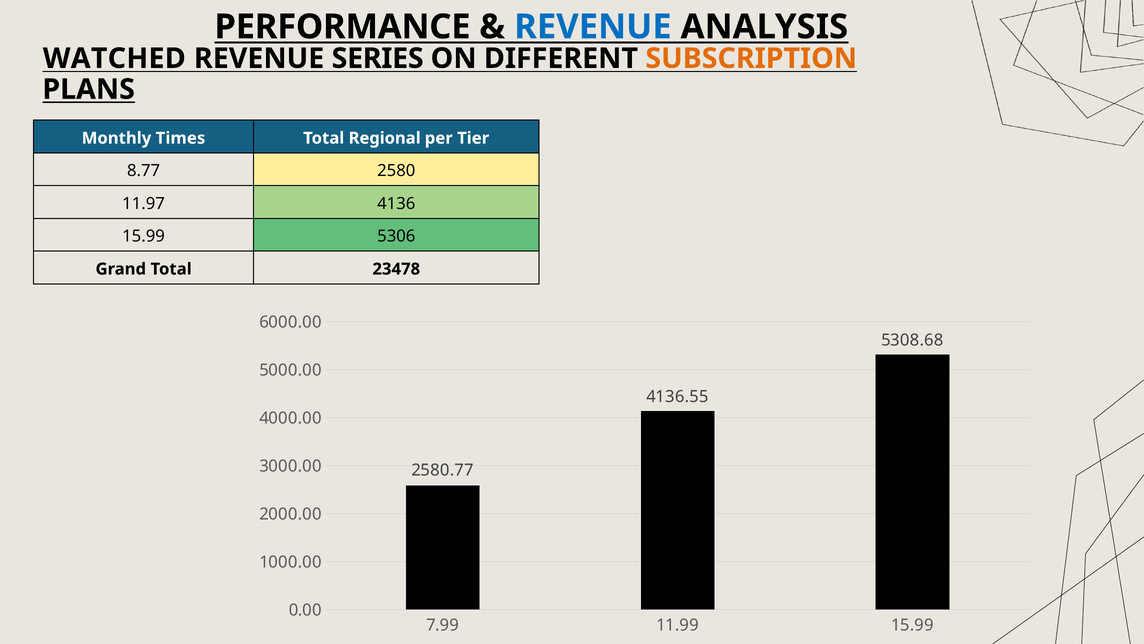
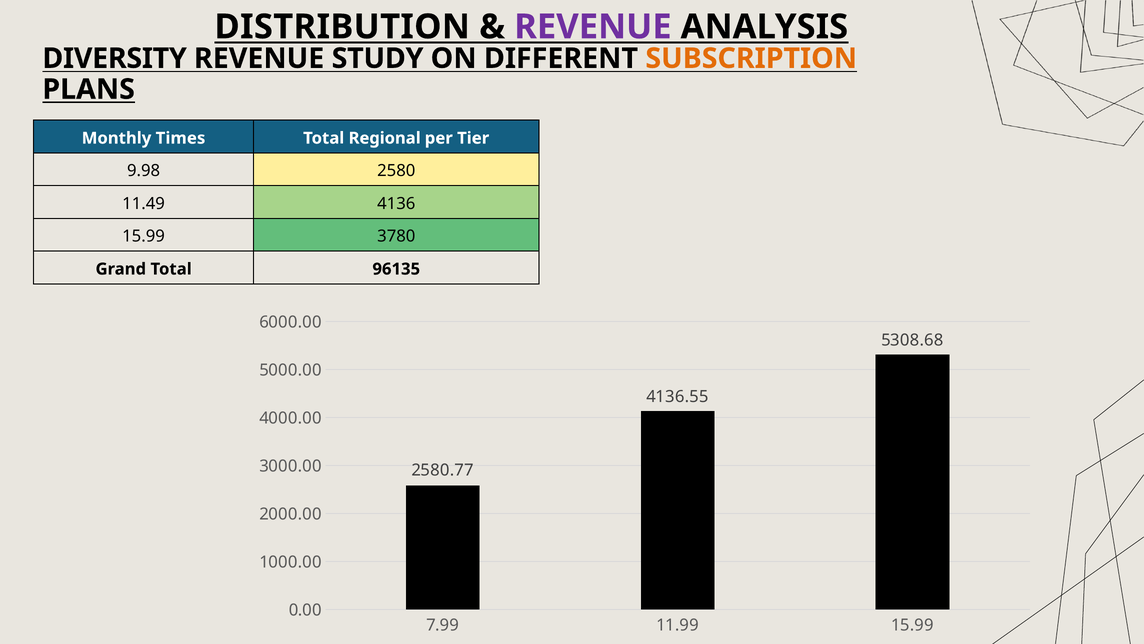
PERFORMANCE: PERFORMANCE -> DISTRIBUTION
REVENUE at (593, 27) colour: blue -> purple
WATCHED: WATCHED -> DIVERSITY
SERIES: SERIES -> STUDY
8.77: 8.77 -> 9.98
11.97: 11.97 -> 11.49
5306: 5306 -> 3780
23478: 23478 -> 96135
